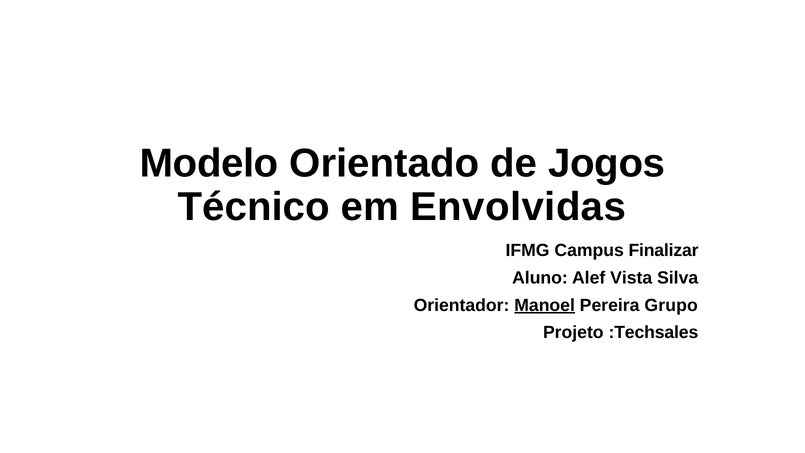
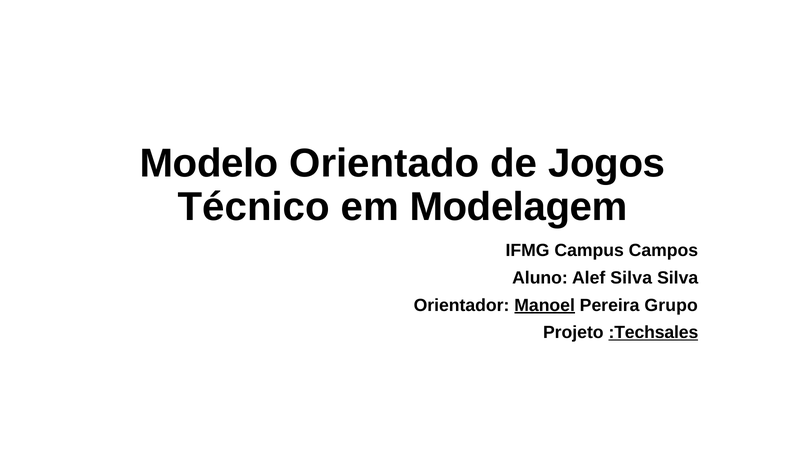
Envolvidas: Envolvidas -> Modelagem
Finalizar: Finalizar -> Campos
Alef Vista: Vista -> Silva
:Techsales underline: none -> present
